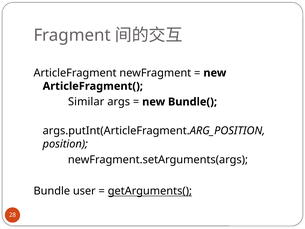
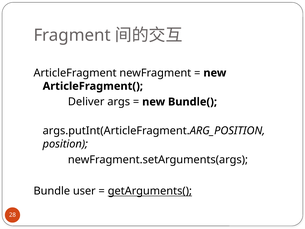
Similar: Similar -> Deliver
